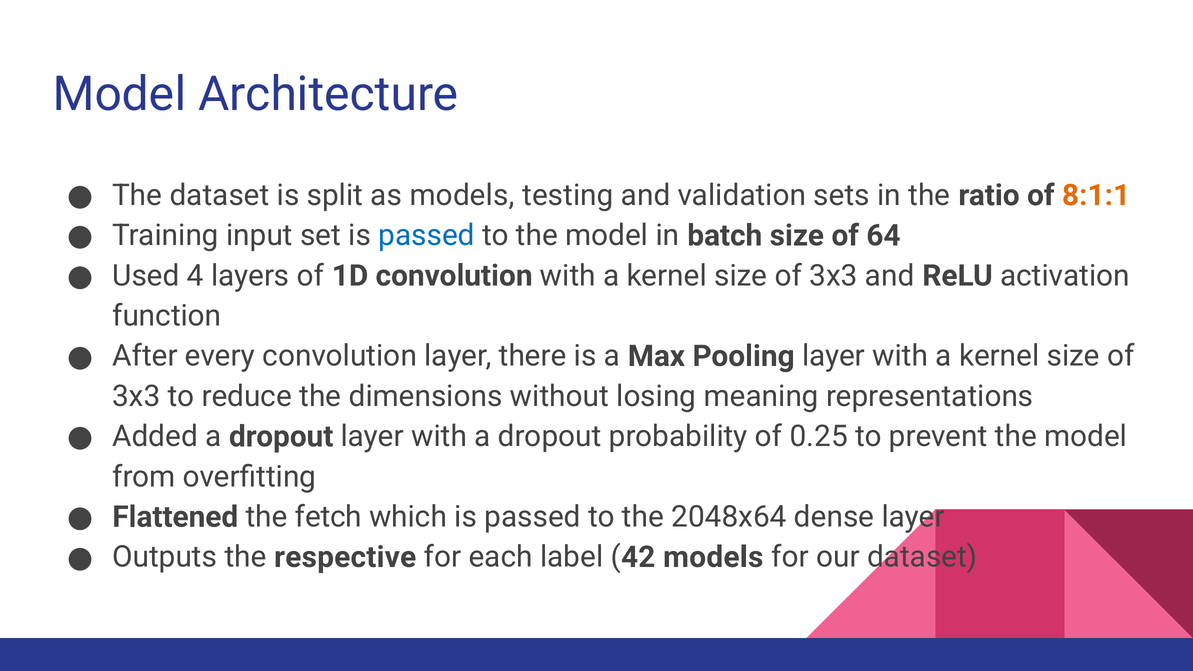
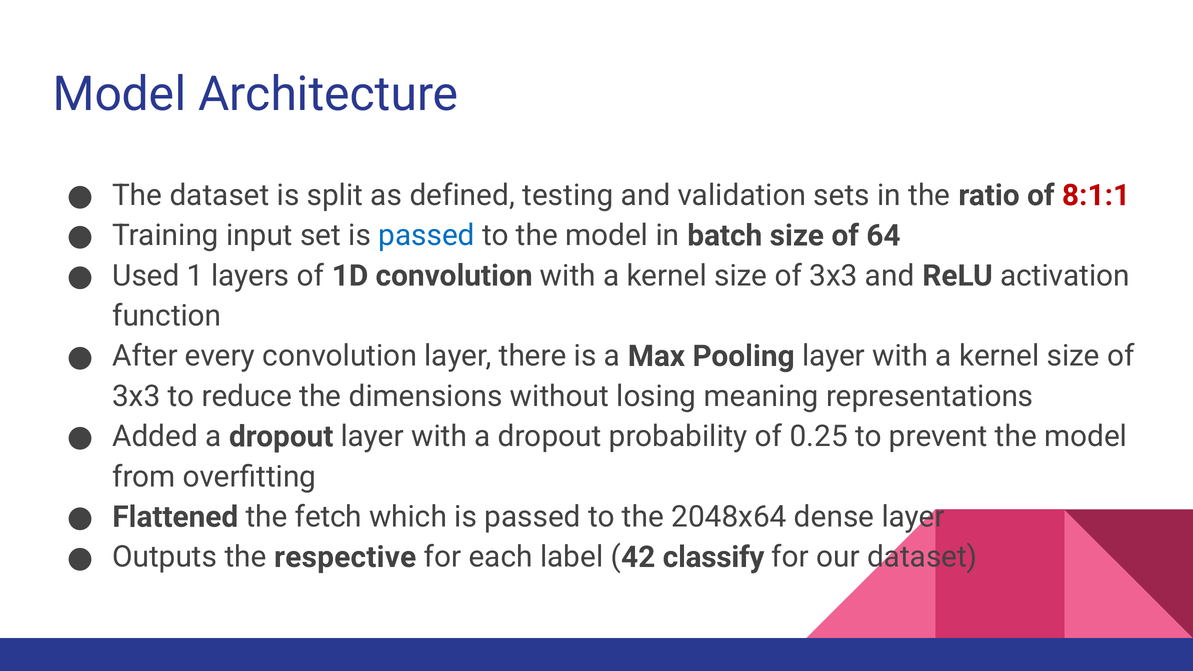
as models: models -> defined
8:1:1 colour: orange -> red
4: 4 -> 1
42 models: models -> classify
